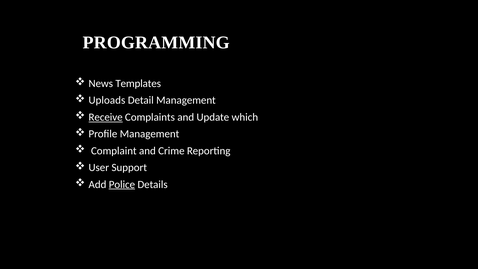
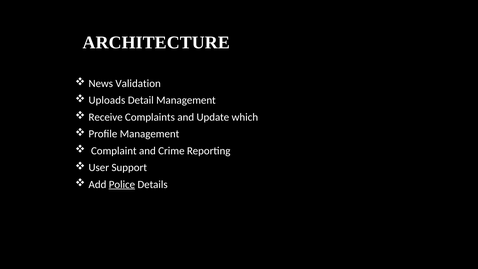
PROGRAMMING: PROGRAMMING -> ARCHITECTURE
Templates: Templates -> Validation
Receive underline: present -> none
